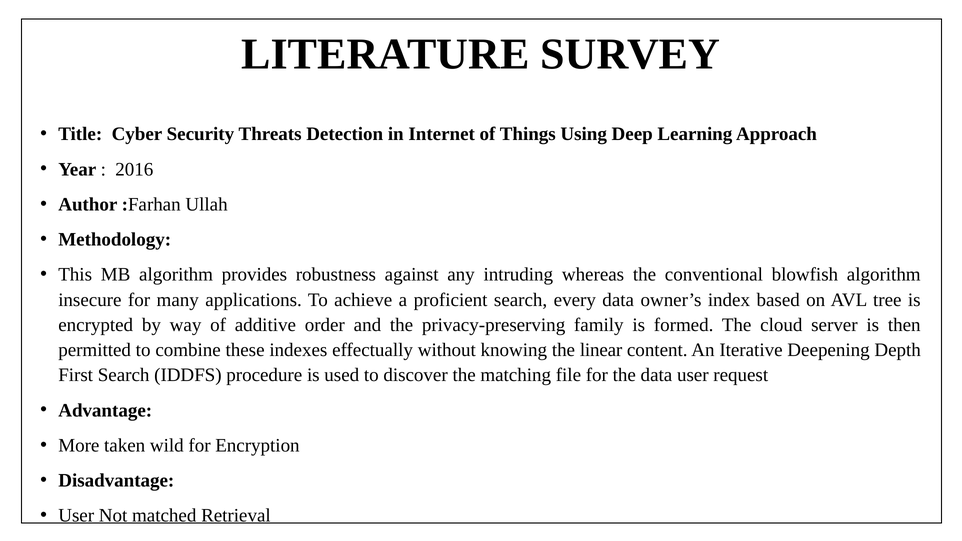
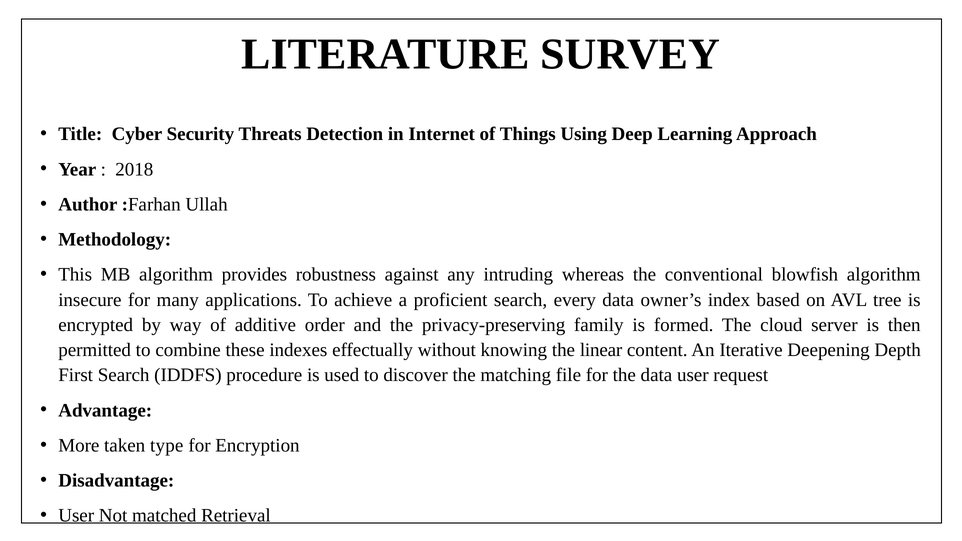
2016: 2016 -> 2018
wild: wild -> type
